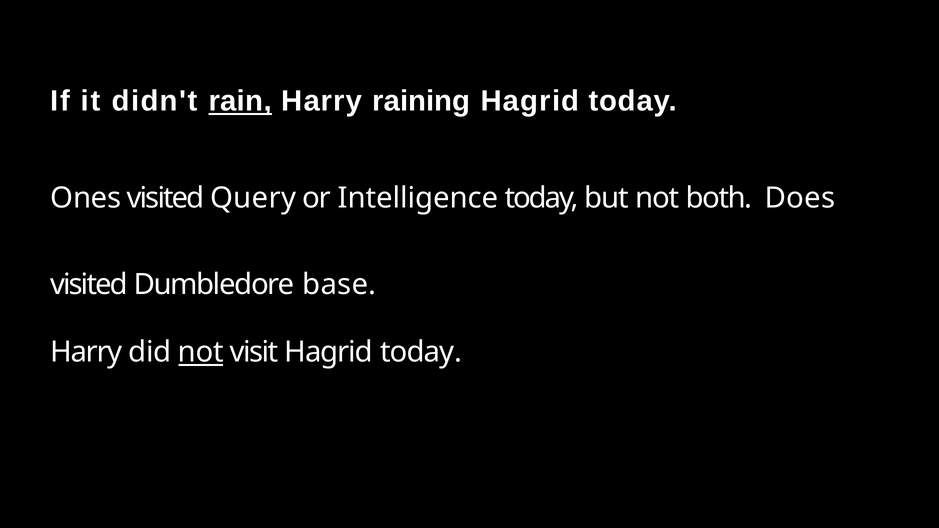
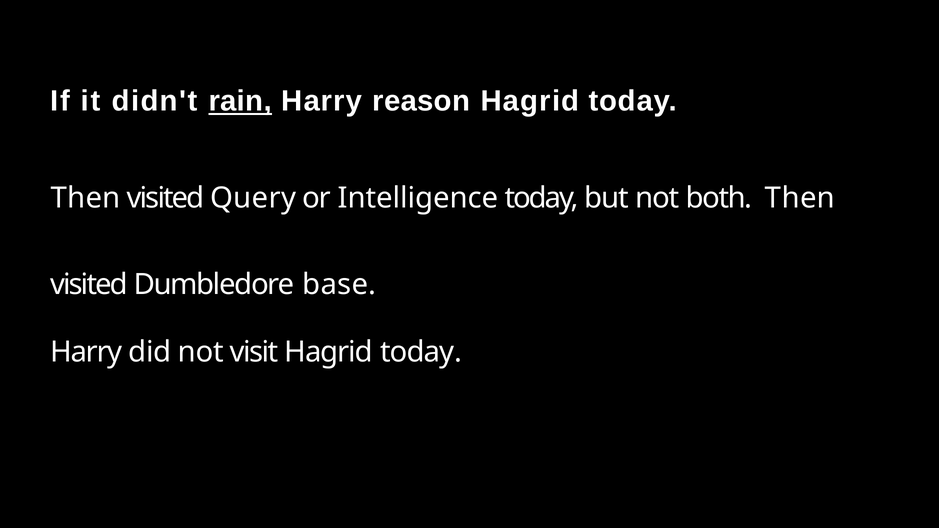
raining: raining -> reason
Ones at (86, 198): Ones -> Then
both Does: Does -> Then
not at (201, 352) underline: present -> none
